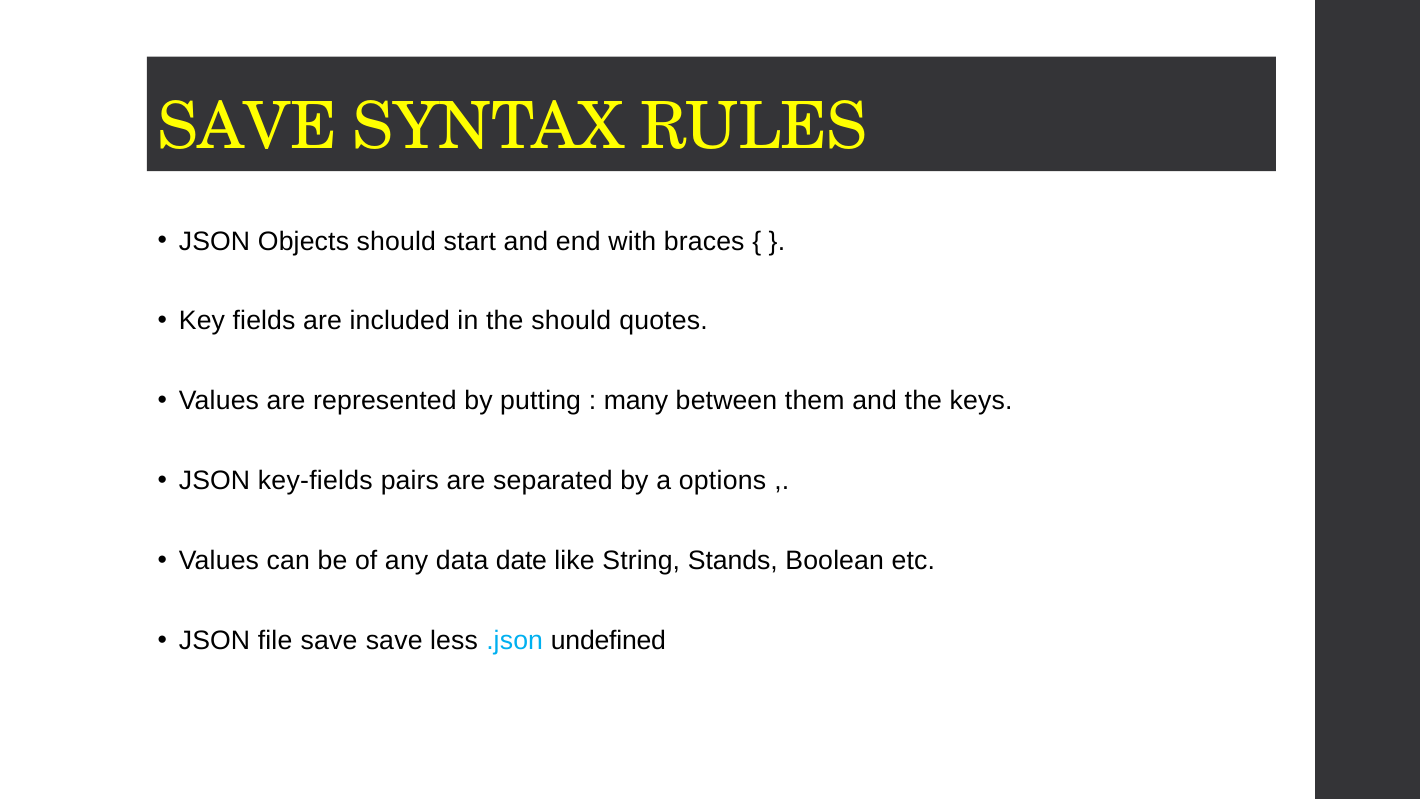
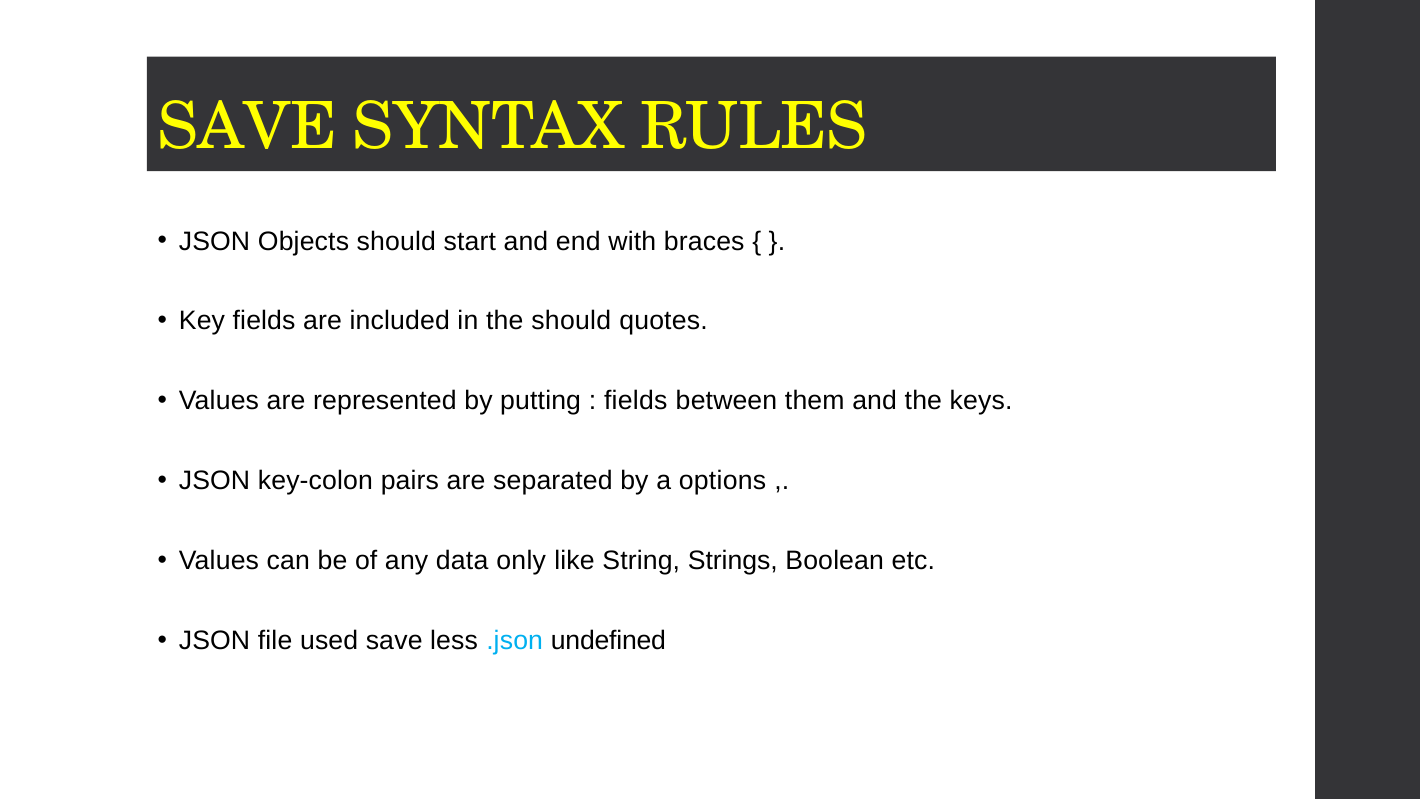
many at (636, 401): many -> fields
key-fields: key-fields -> key-colon
date: date -> only
Stands: Stands -> Strings
file save: save -> used
